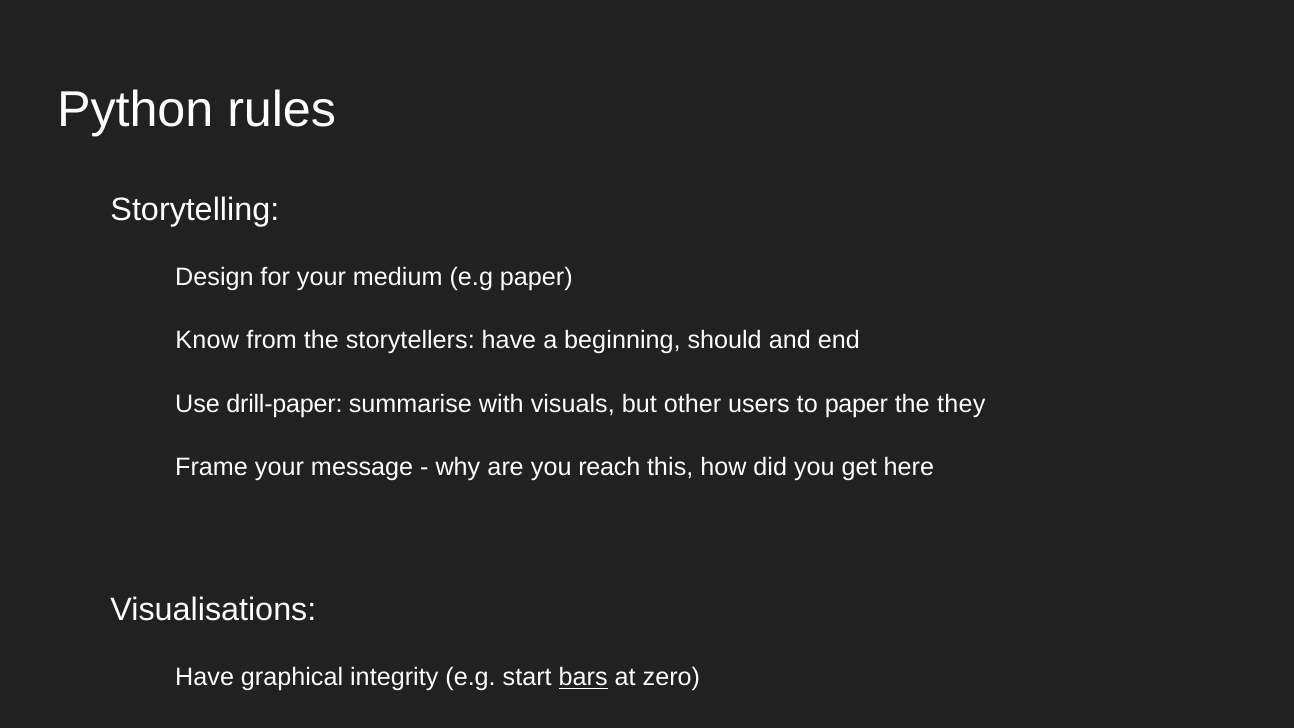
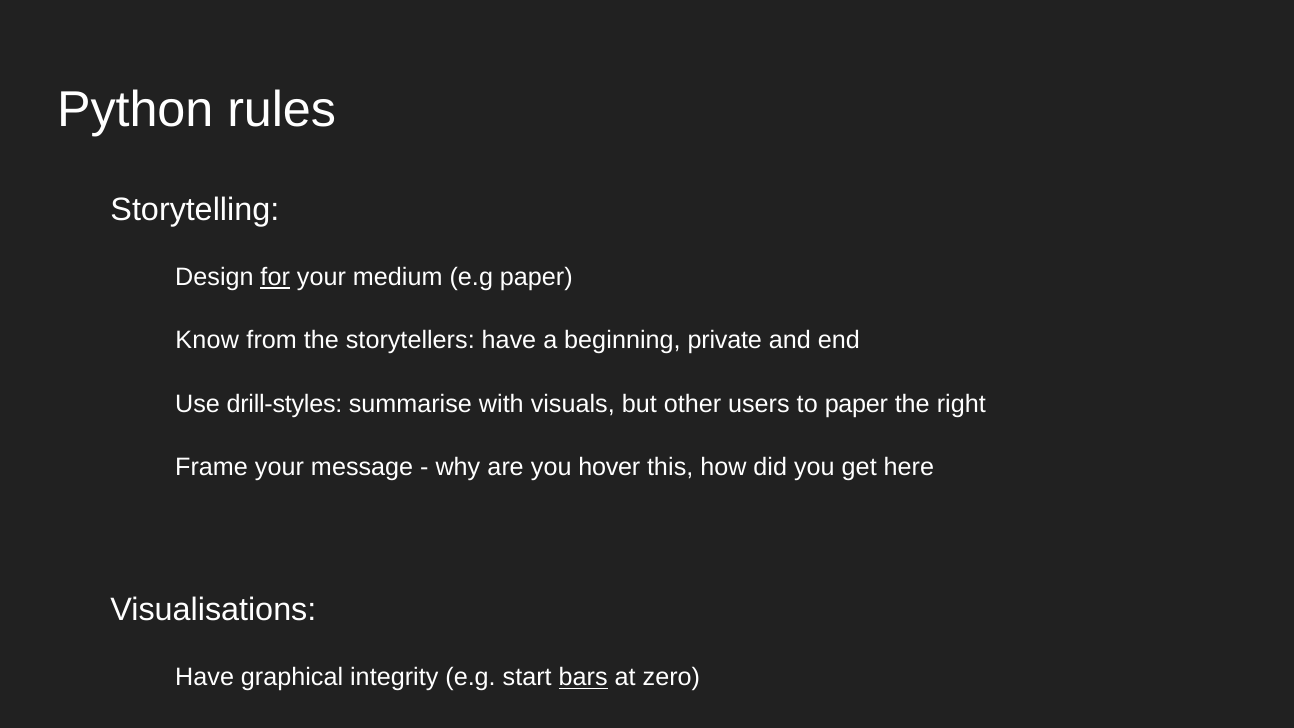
for at (275, 277) underline: none -> present
should: should -> private
drill-paper: drill-paper -> drill-styles
they at (961, 404): they -> right
reach: reach -> hover
